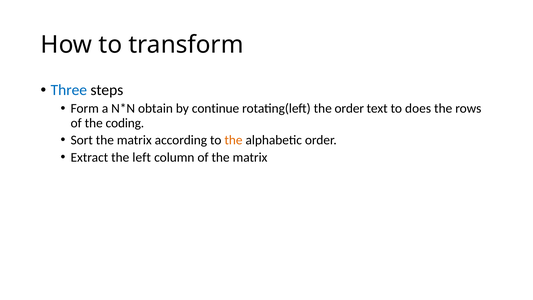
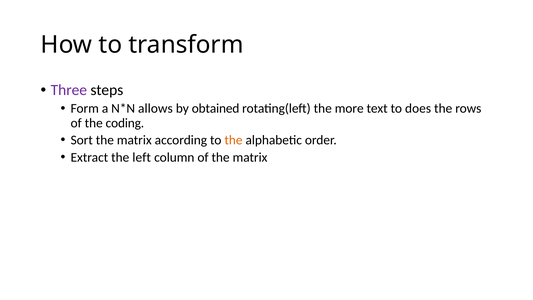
Three colour: blue -> purple
obtain: obtain -> allows
continue: continue -> obtained
the order: order -> more
